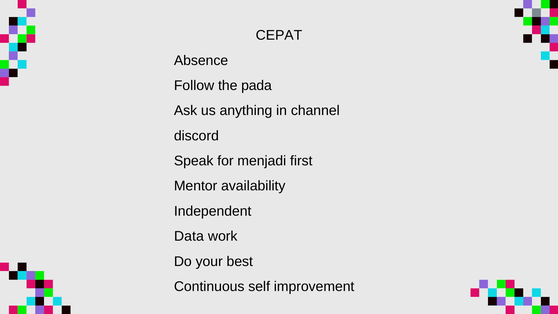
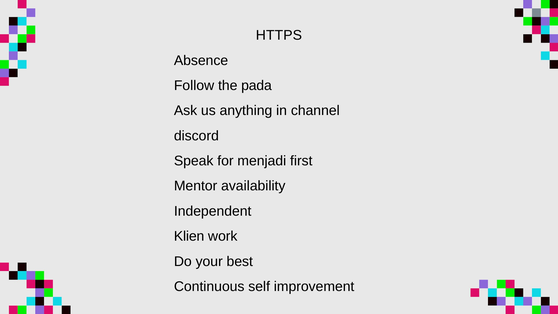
CEPAT: CEPAT -> HTTPS
Data: Data -> Klien
